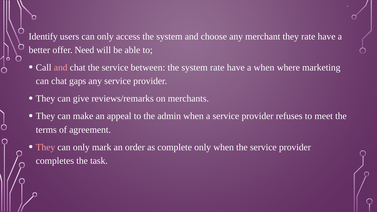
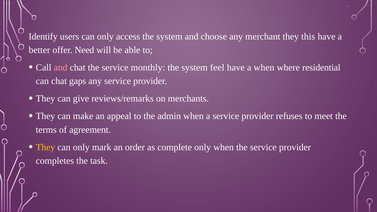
they rate: rate -> this
between: between -> monthly
system rate: rate -> feel
marketing: marketing -> residential
They at (45, 147) colour: pink -> yellow
